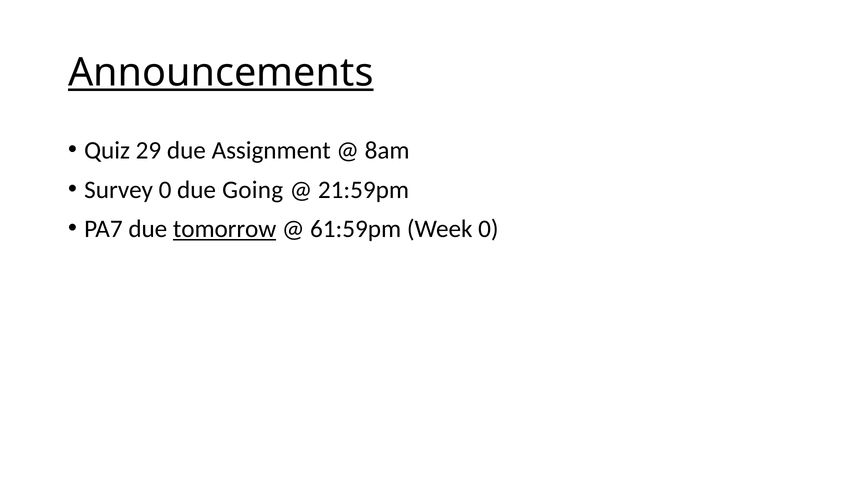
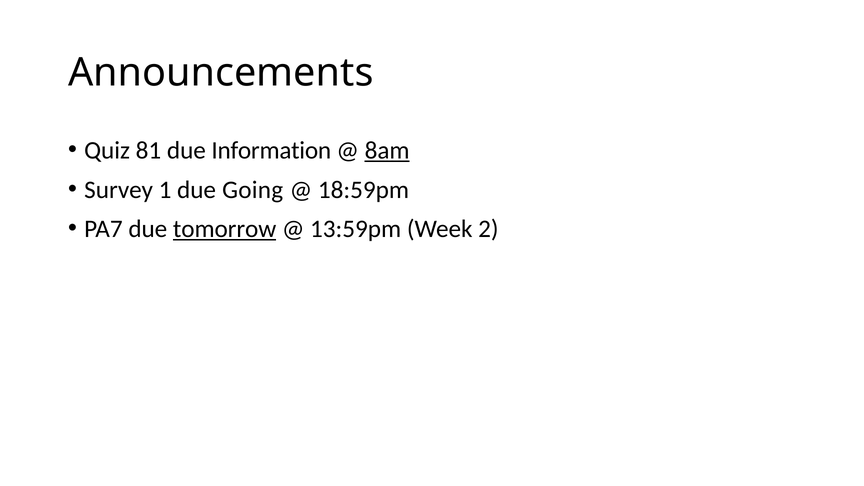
Announcements underline: present -> none
29: 29 -> 81
Assignment: Assignment -> Information
8am underline: none -> present
Survey 0: 0 -> 1
21:59pm: 21:59pm -> 18:59pm
61:59pm: 61:59pm -> 13:59pm
Week 0: 0 -> 2
